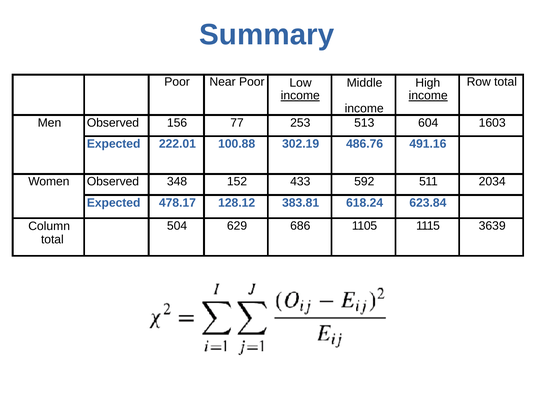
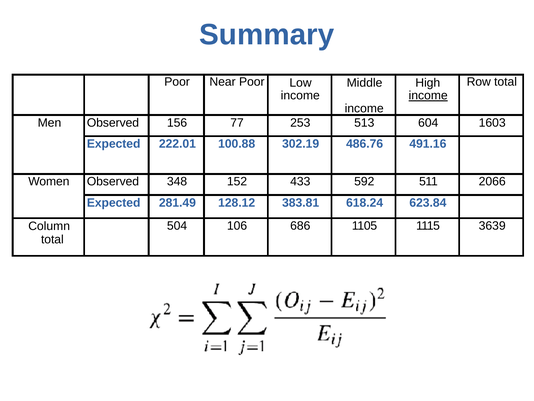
income at (300, 96) underline: present -> none
2034: 2034 -> 2066
478.17: 478.17 -> 281.49
629: 629 -> 106
